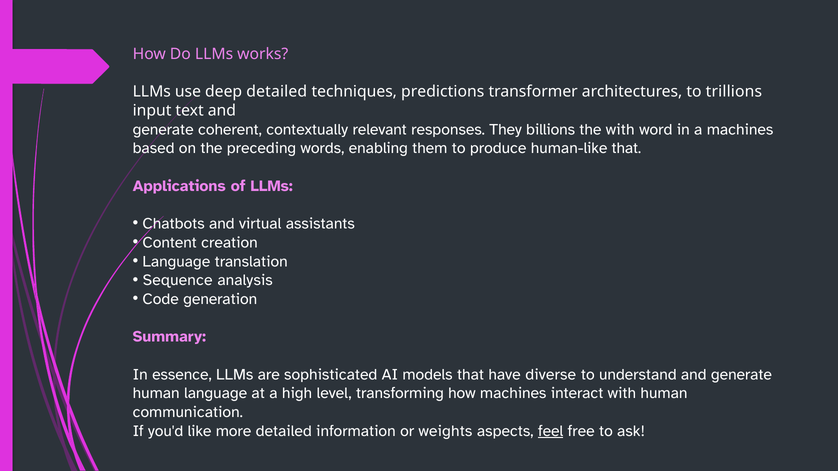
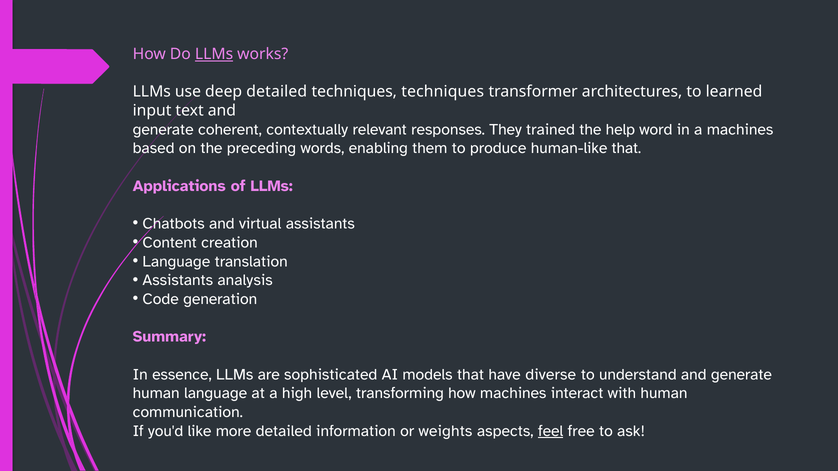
LLMs at (214, 54) underline: none -> present
techniques predictions: predictions -> techniques
trillions: trillions -> learned
billions: billions -> trained
the with: with -> help
Sequence at (178, 280): Sequence -> Assistants
